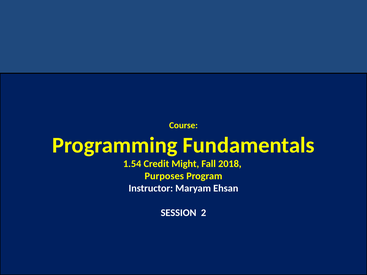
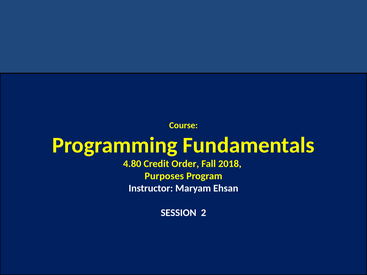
1.54: 1.54 -> 4.80
Might: Might -> Order
